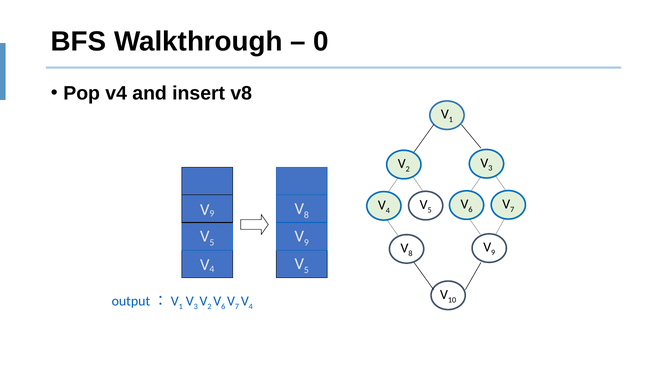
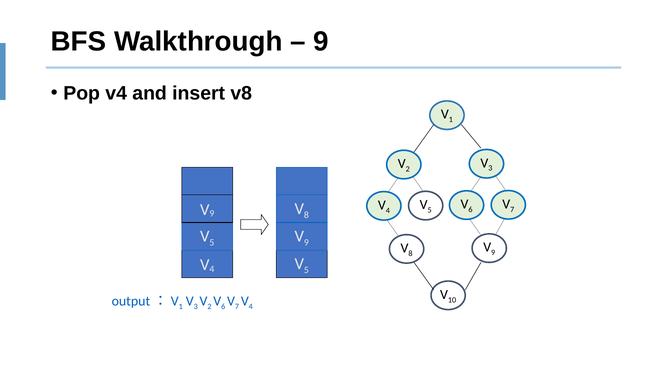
0 at (321, 42): 0 -> 9
